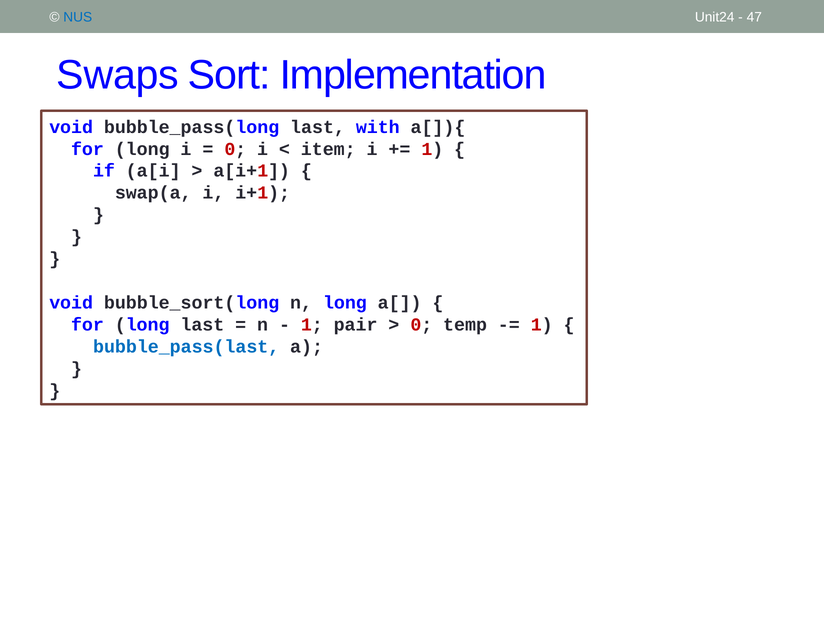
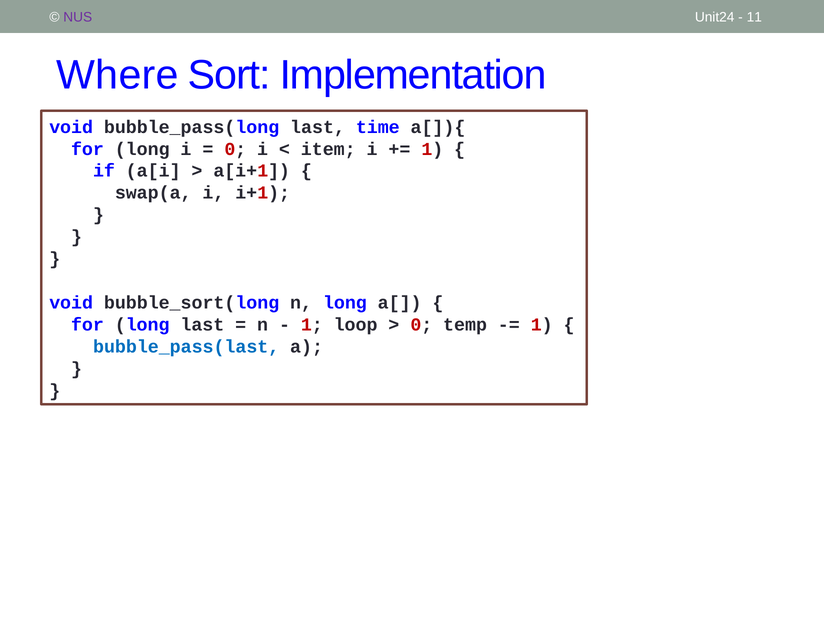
NUS colour: blue -> purple
47: 47 -> 11
Swaps: Swaps -> Where
with: with -> time
pair: pair -> loop
